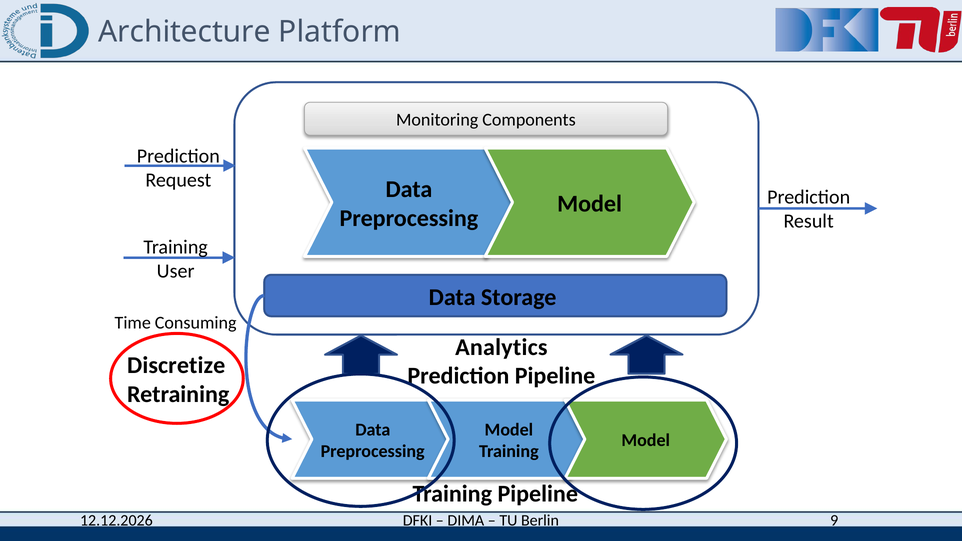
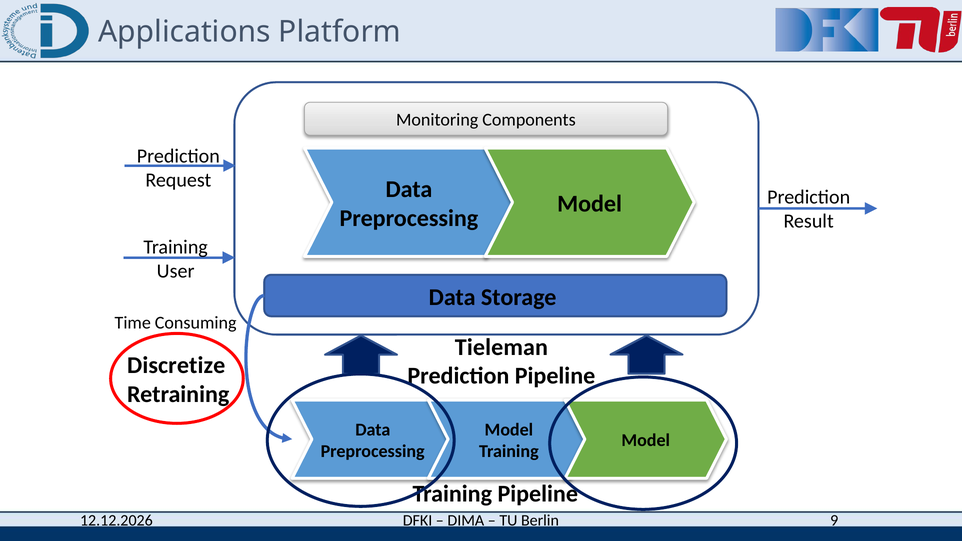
Architecture: Architecture -> Applications
Analytics: Analytics -> Tieleman
